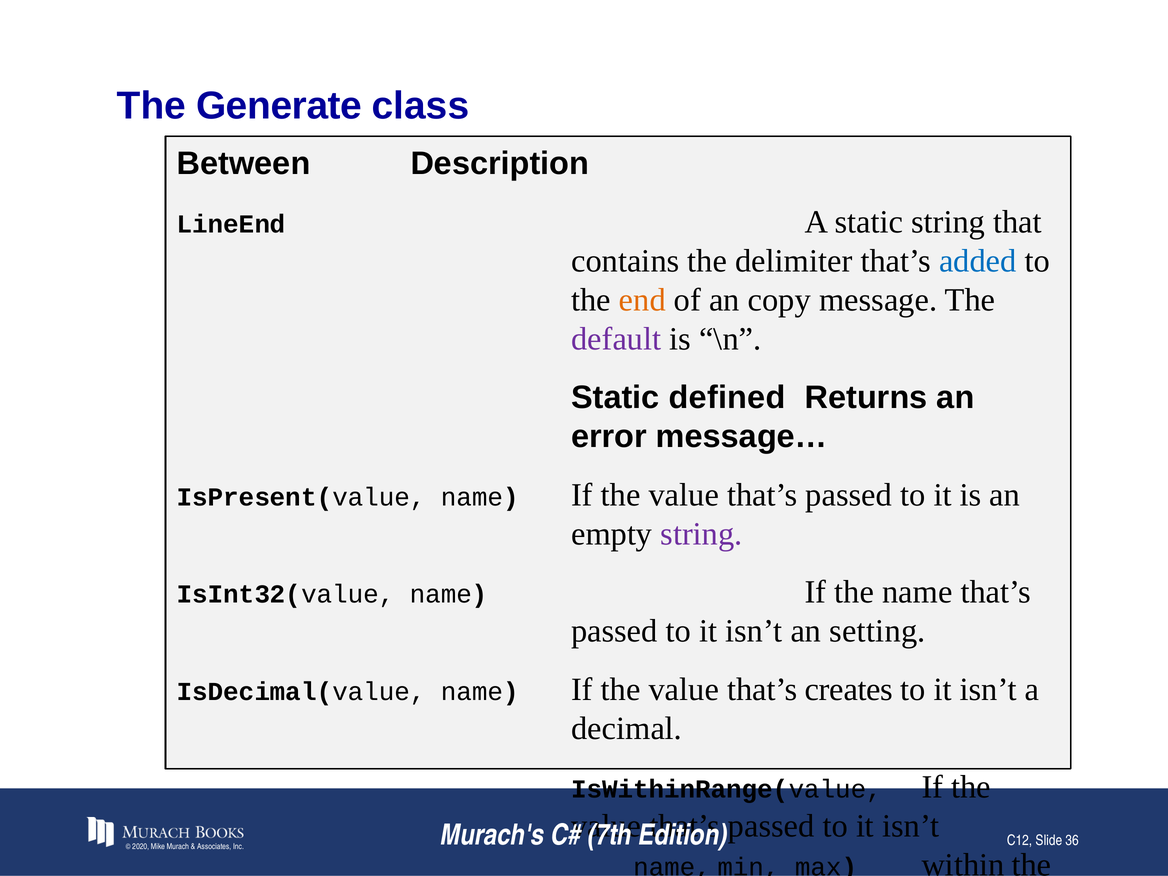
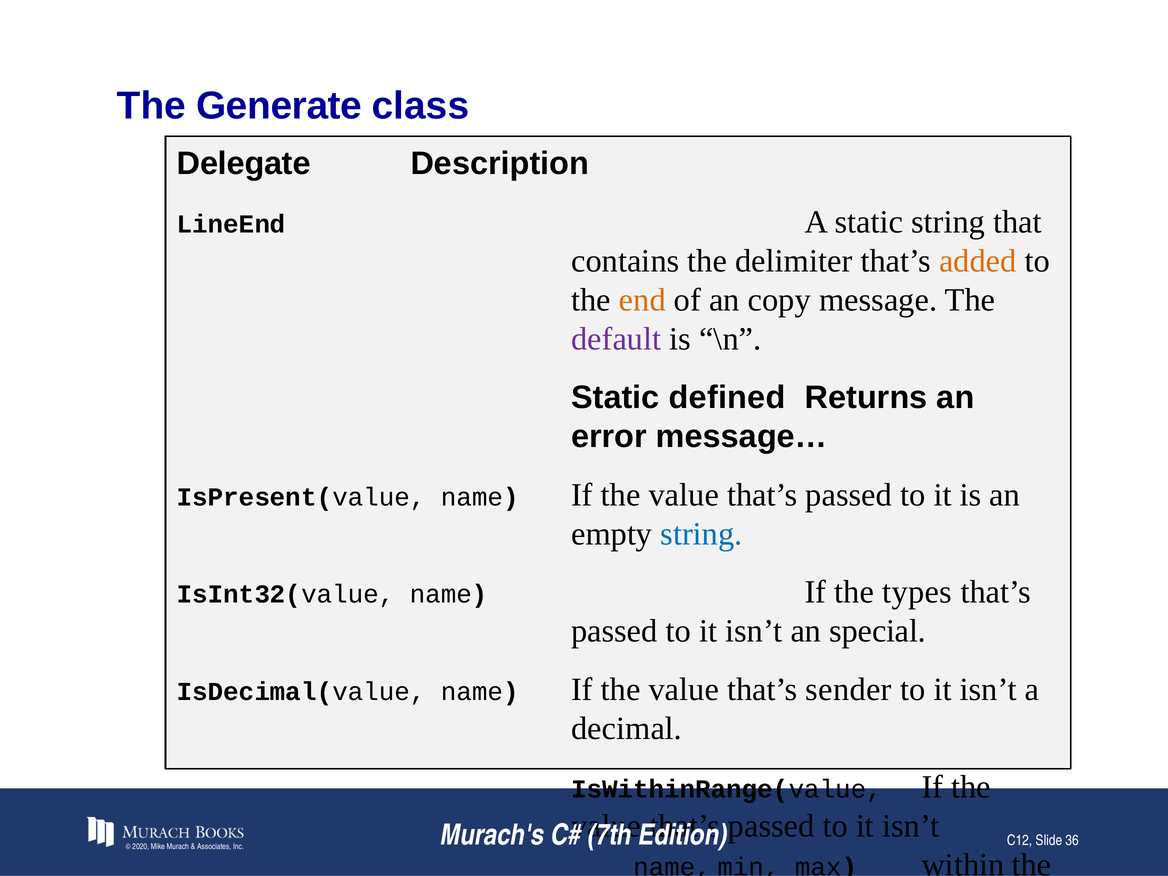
Between: Between -> Delegate
added colour: blue -> orange
string at (701, 534) colour: purple -> blue
the name: name -> types
setting: setting -> special
creates: creates -> sender
